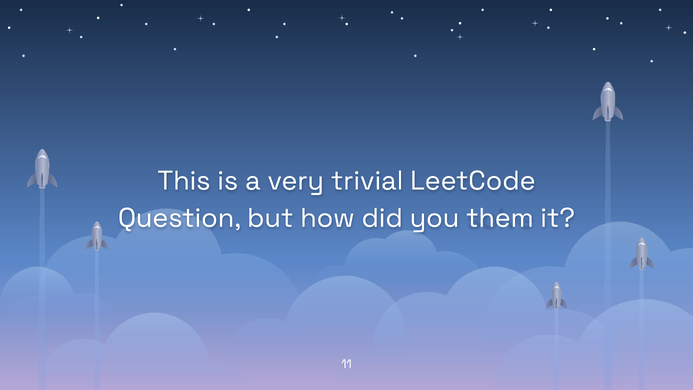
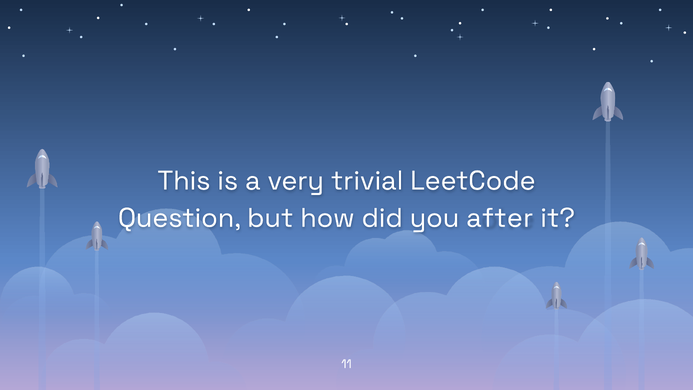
them: them -> after
